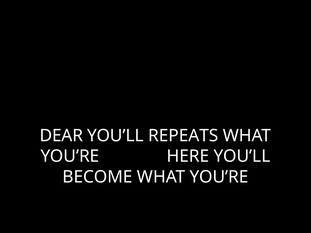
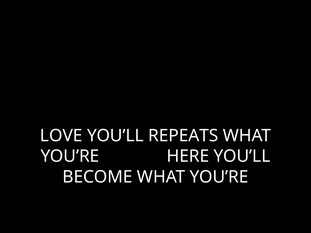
DEAR: DEAR -> LOVE
